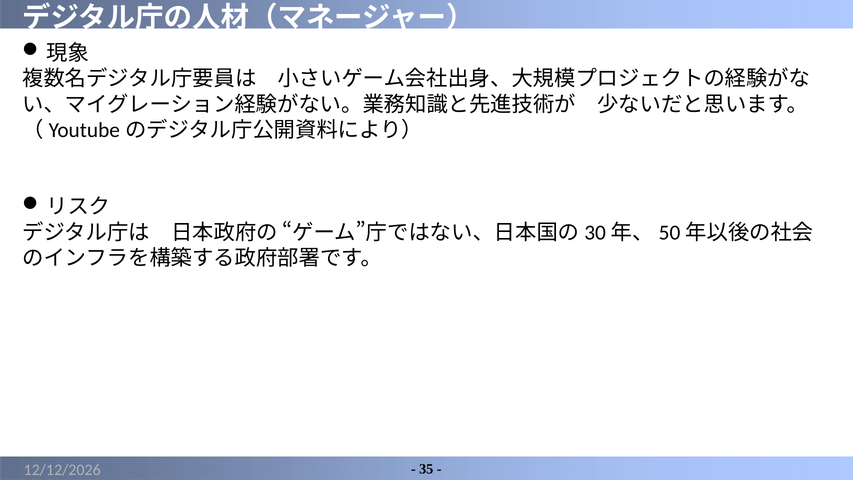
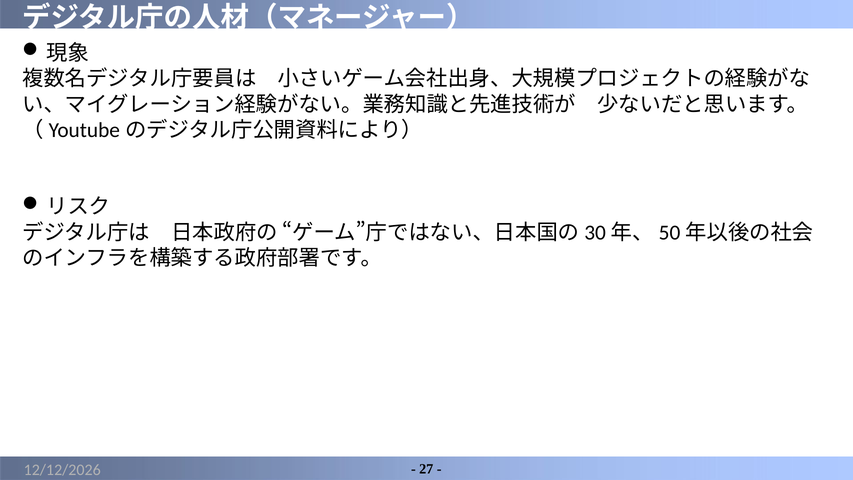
35: 35 -> 27
